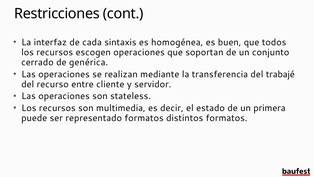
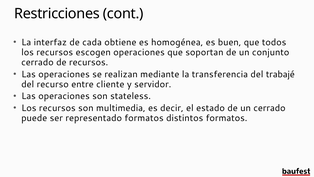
sintaxis: sintaxis -> obtiene
de genérica: genérica -> recursos
un primera: primera -> cerrado
